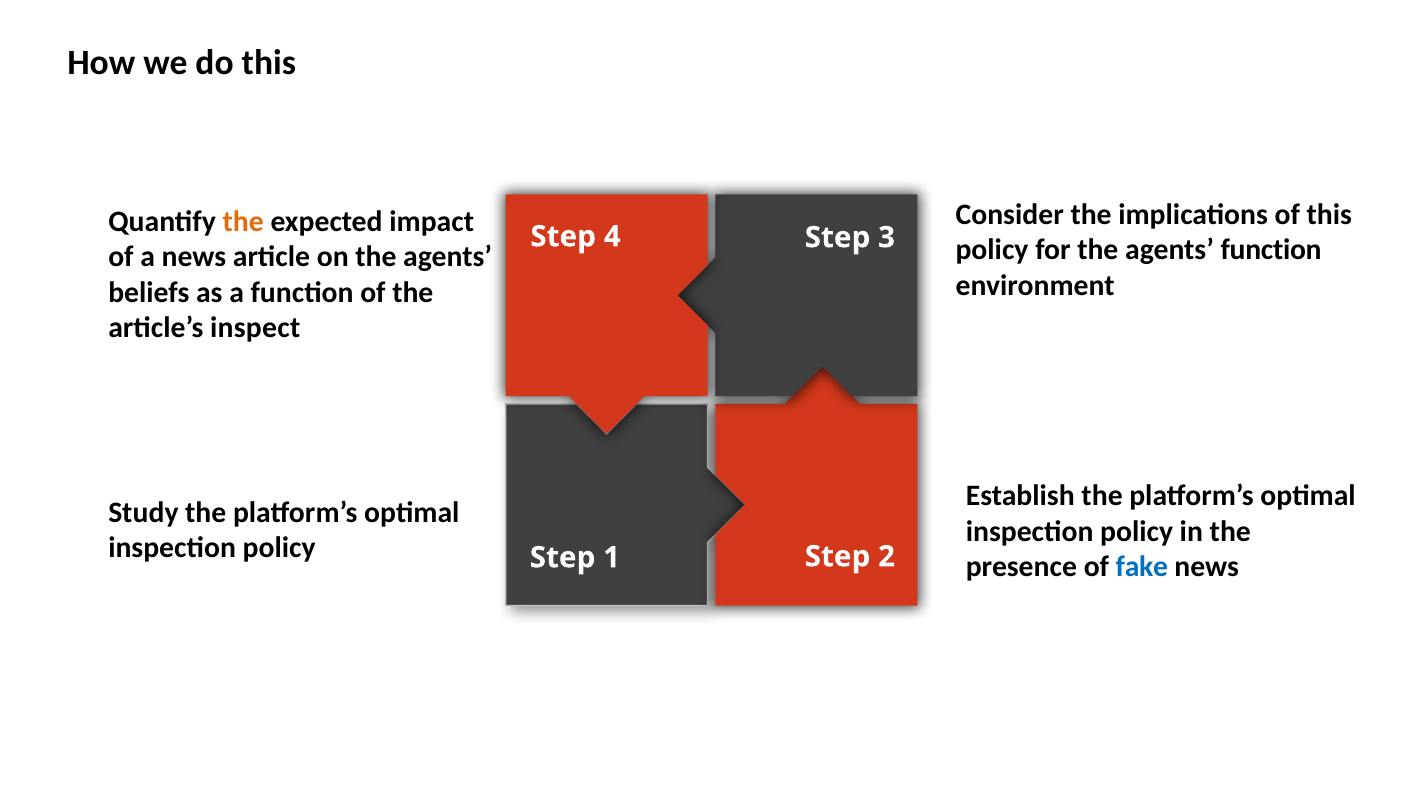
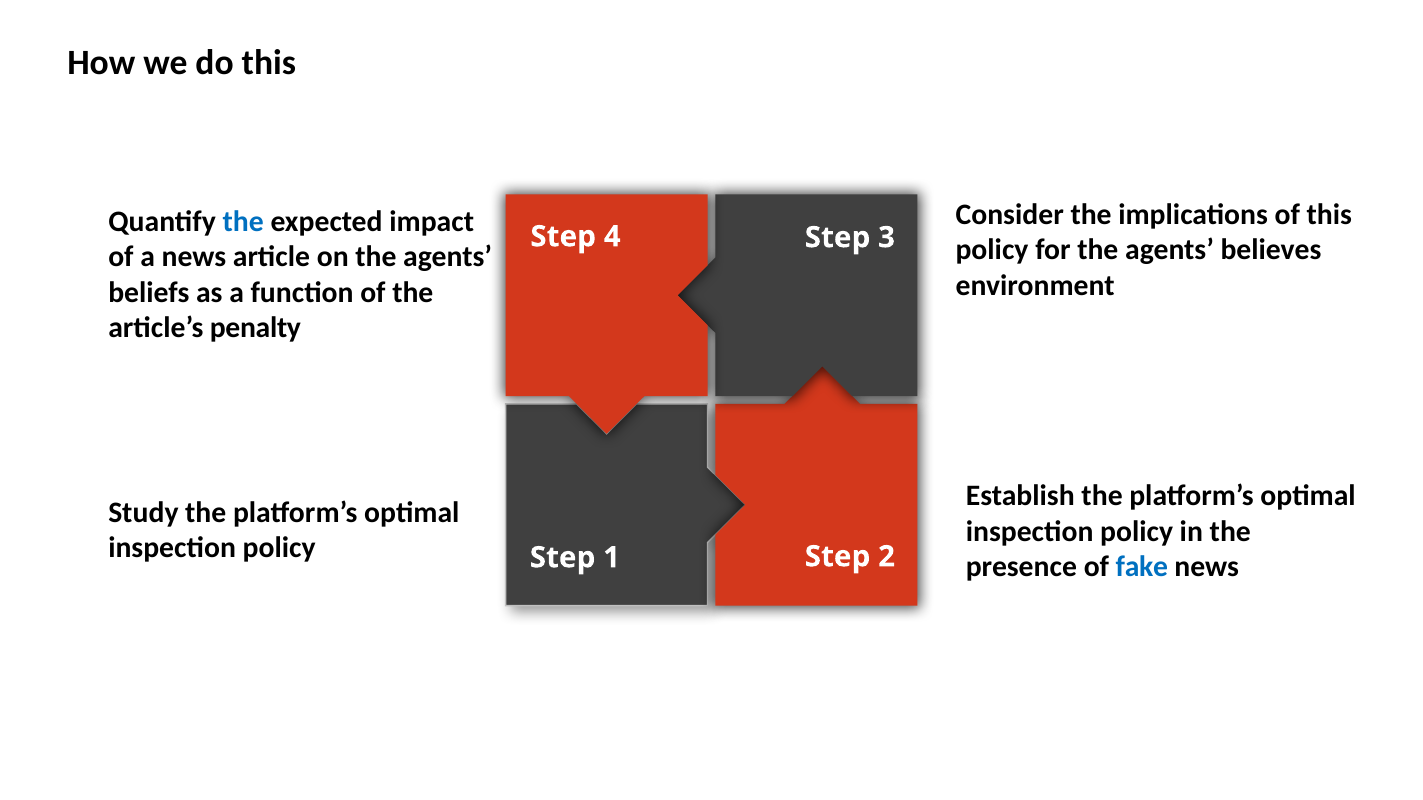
the at (243, 222) colour: orange -> blue
agents function: function -> believes
inspect: inspect -> penalty
